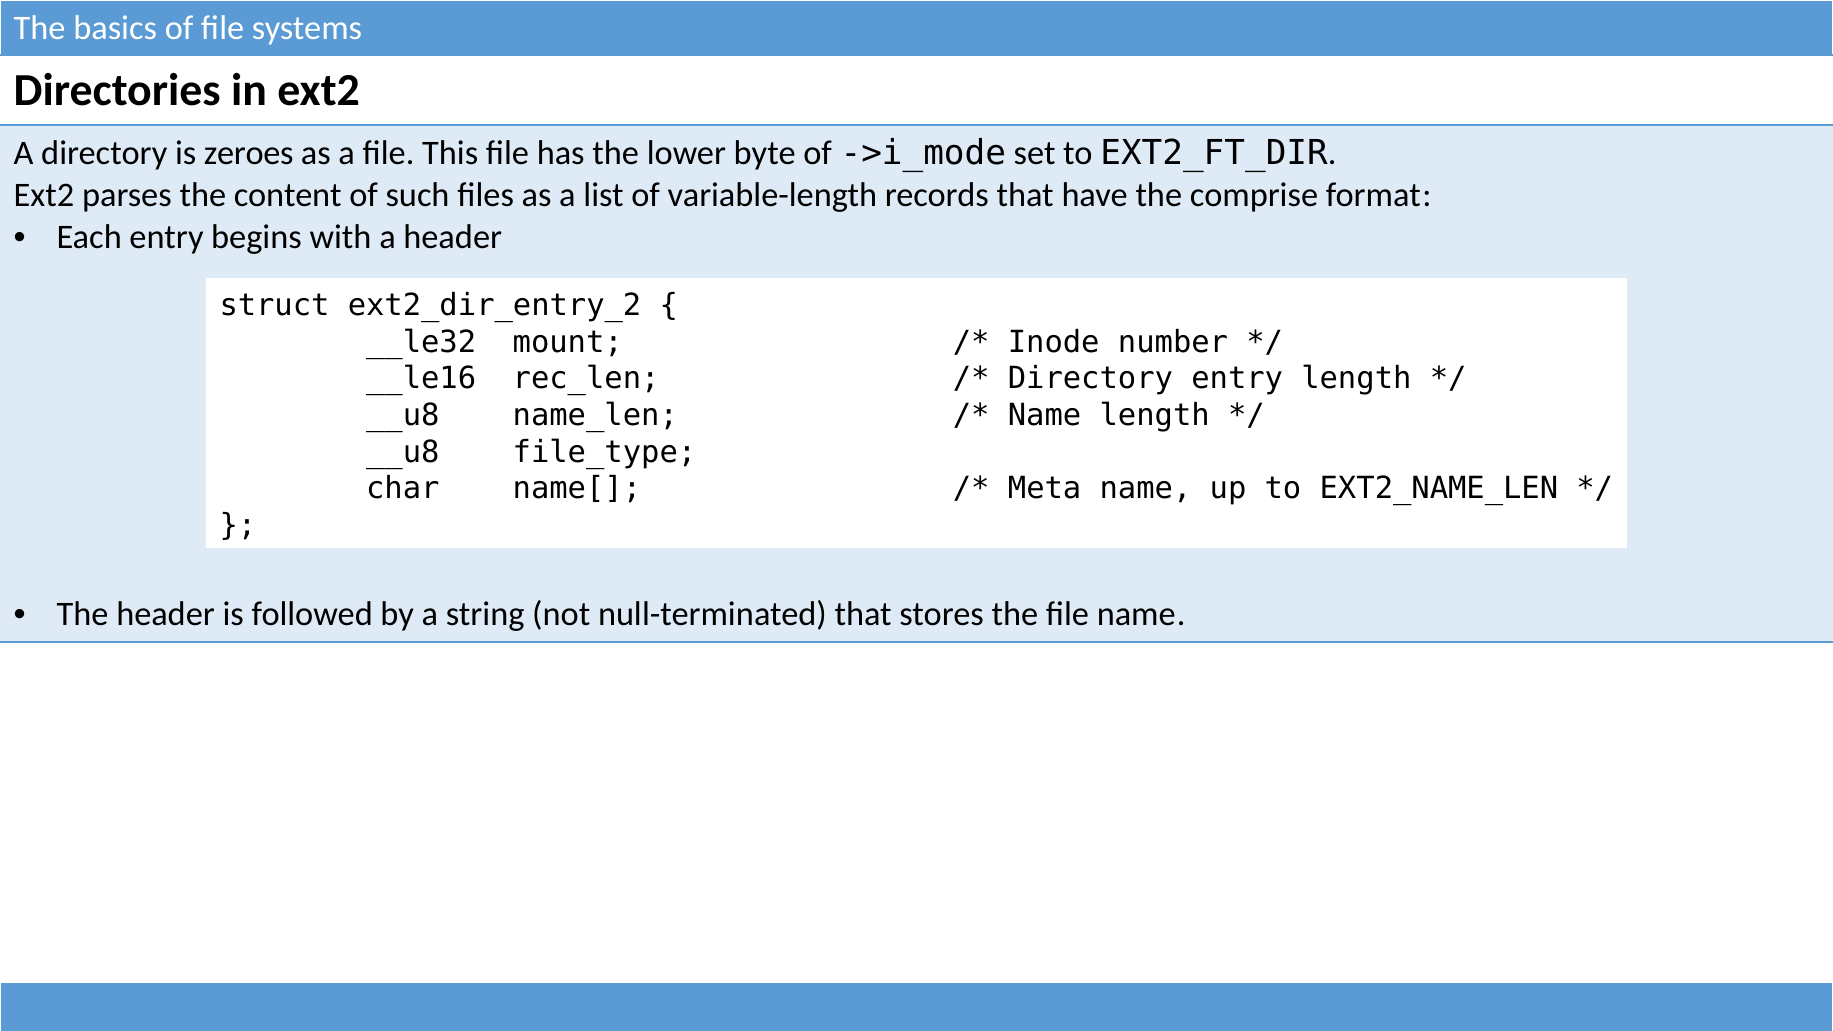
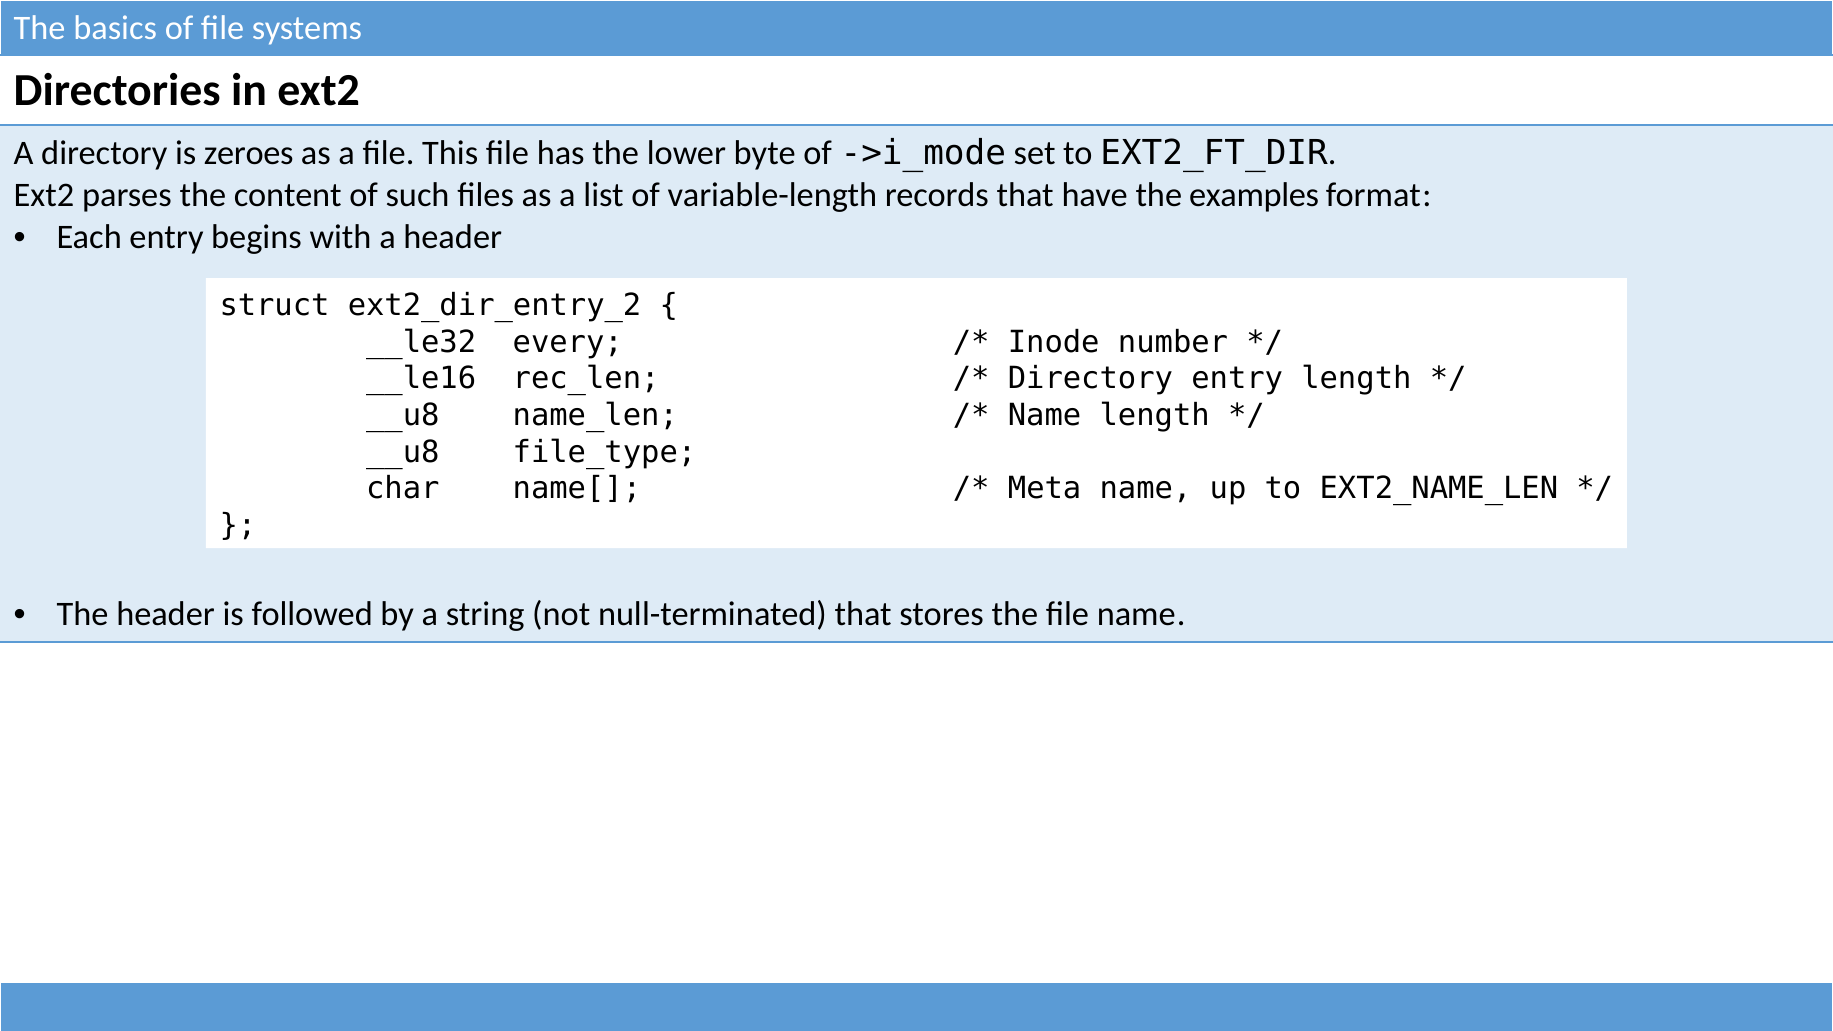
comprise: comprise -> examples
mount: mount -> every
